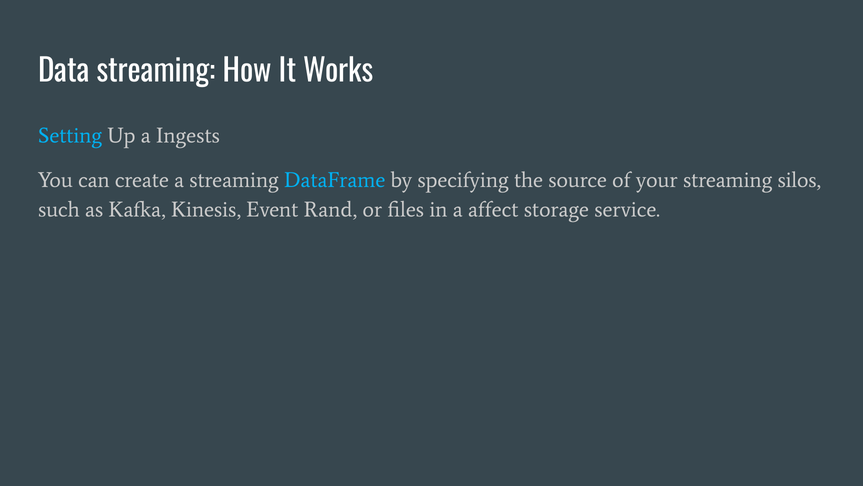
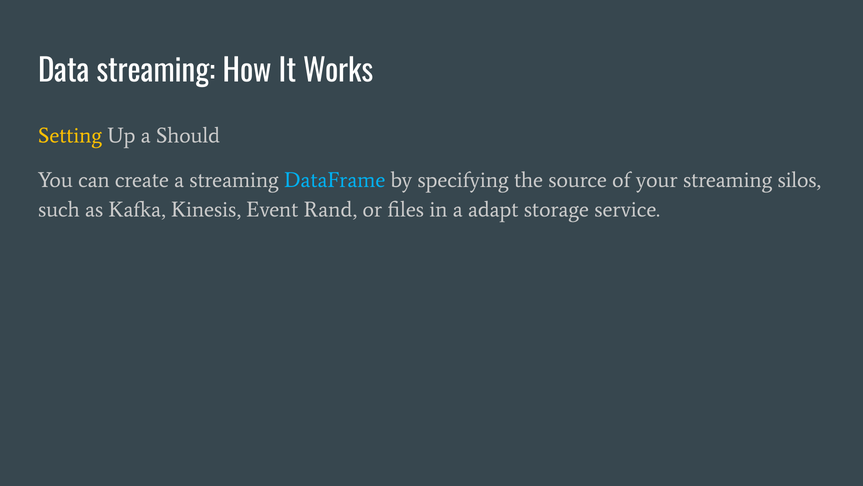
Setting colour: light blue -> yellow
Ingests: Ingests -> Should
affect: affect -> adapt
